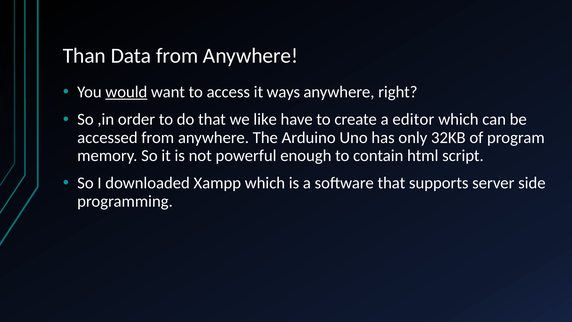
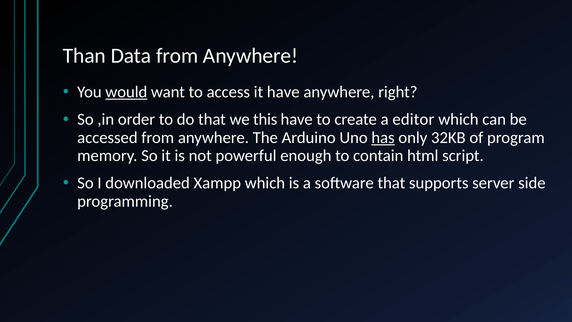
it ways: ways -> have
like: like -> this
has underline: none -> present
